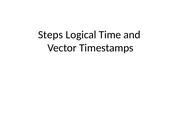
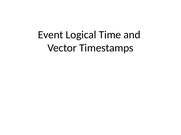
Steps: Steps -> Event
